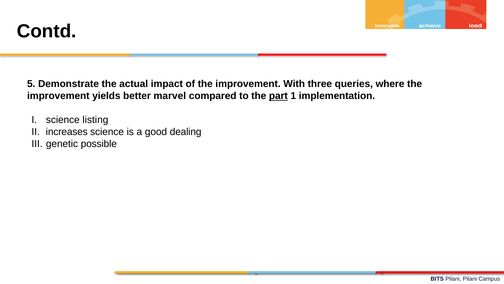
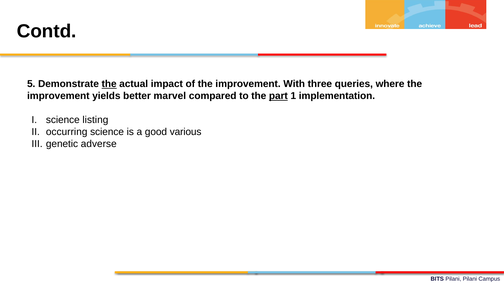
the at (109, 84) underline: none -> present
increases: increases -> occurring
dealing: dealing -> various
possible: possible -> adverse
